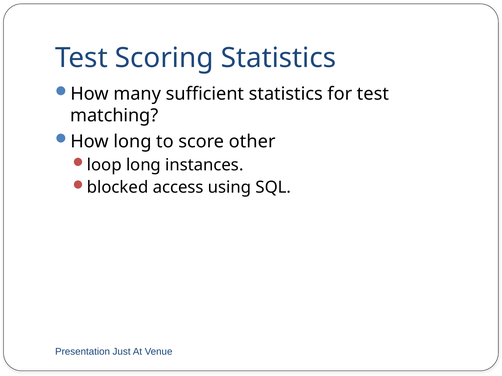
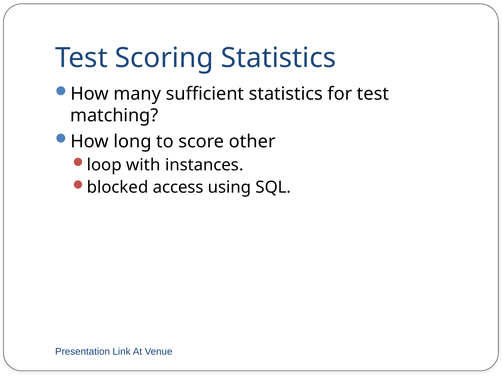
loop long: long -> with
Just: Just -> Link
